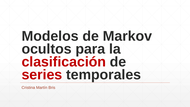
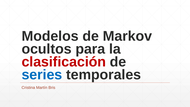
series colour: red -> blue
